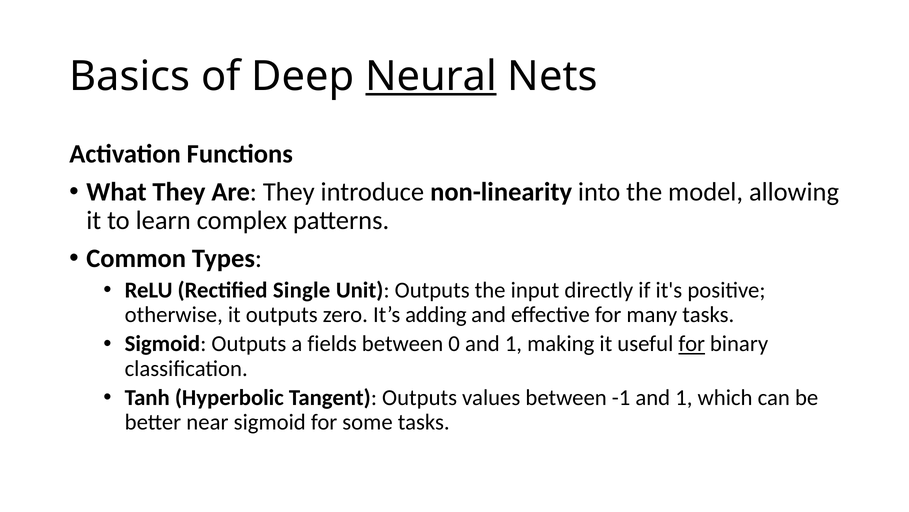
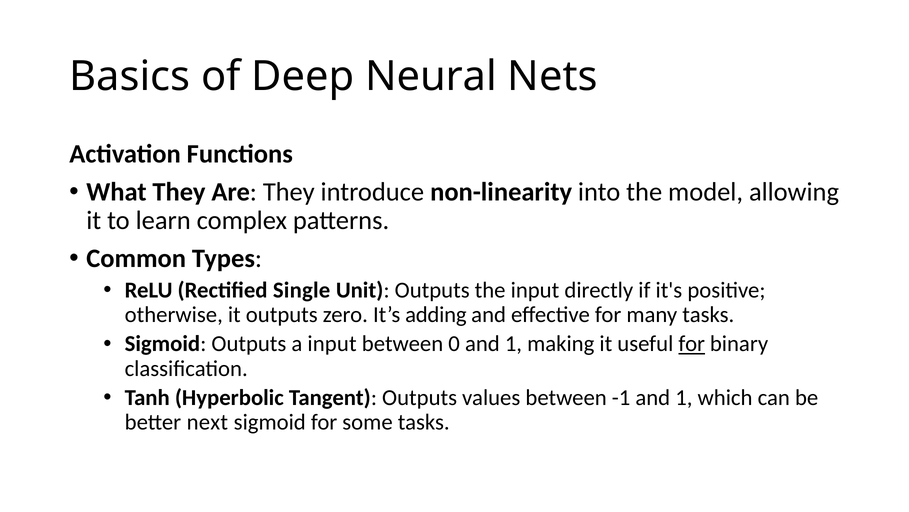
Neural underline: present -> none
a fields: fields -> input
near: near -> next
